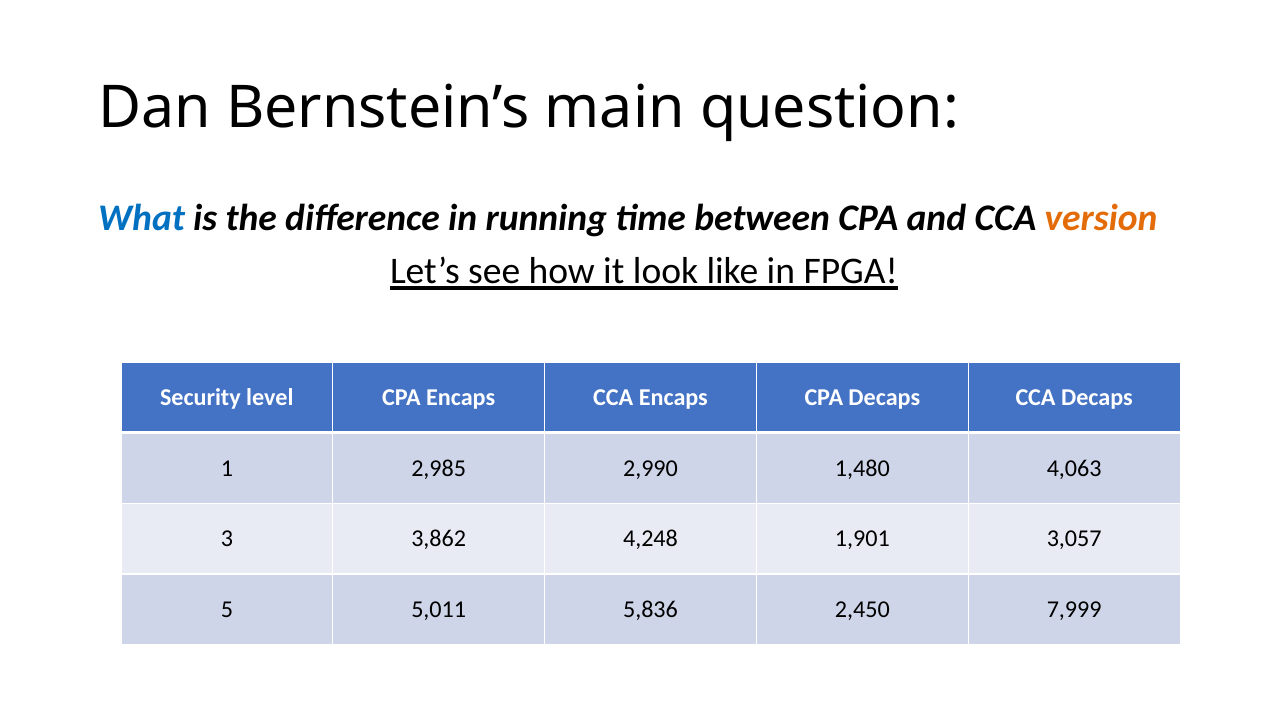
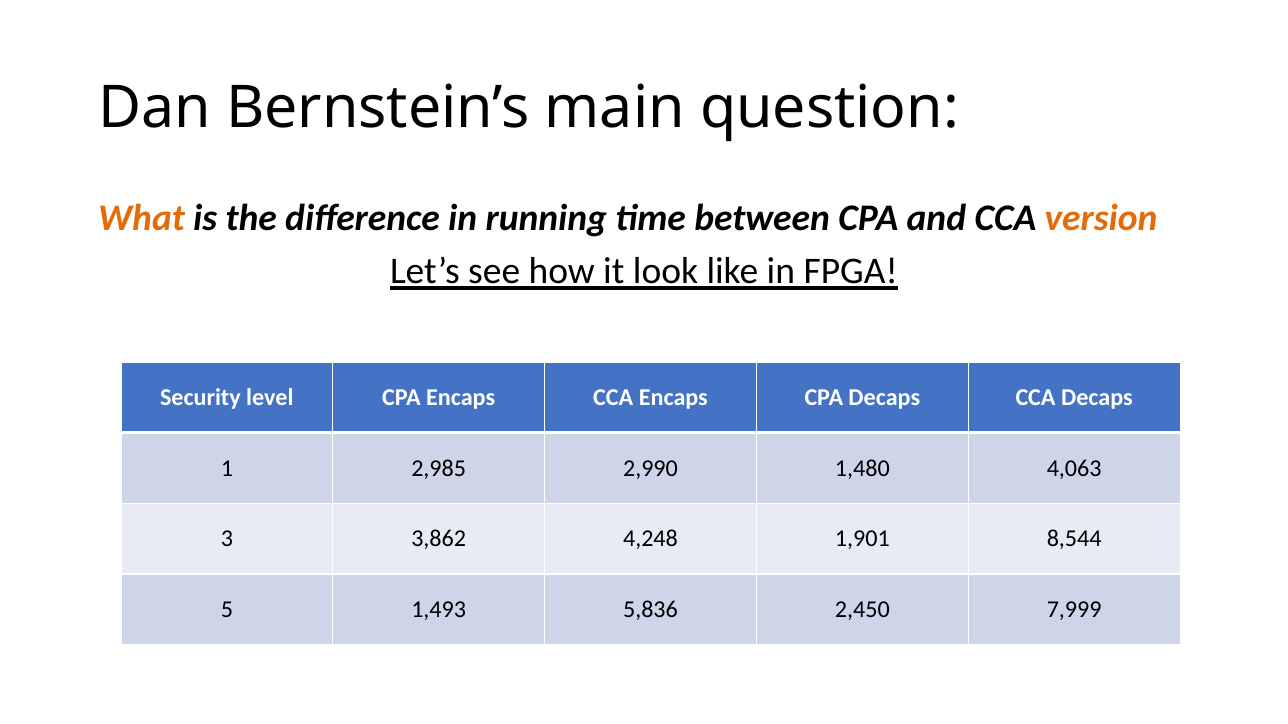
What colour: blue -> orange
3,057: 3,057 -> 8,544
5,011: 5,011 -> 1,493
